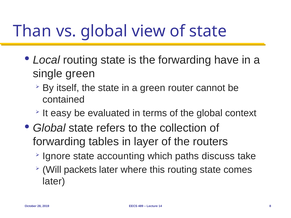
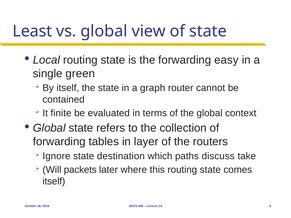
Than: Than -> Least
have: have -> easy
a green: green -> graph
easy: easy -> finite
accounting: accounting -> destination
later at (54, 181): later -> itself
